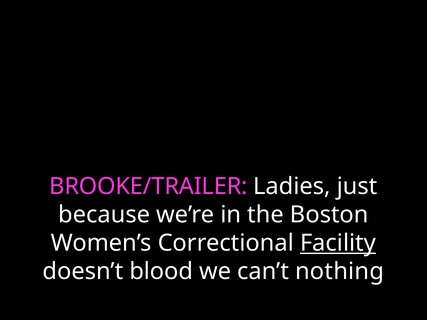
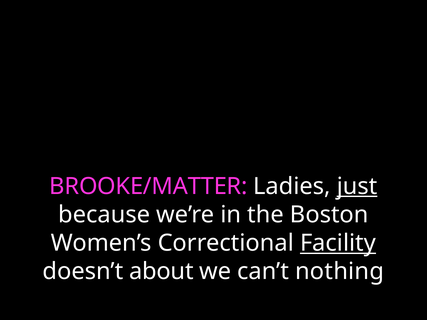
BROOKE/TRAILER: BROOKE/TRAILER -> BROOKE/MATTER
just underline: none -> present
blood: blood -> about
